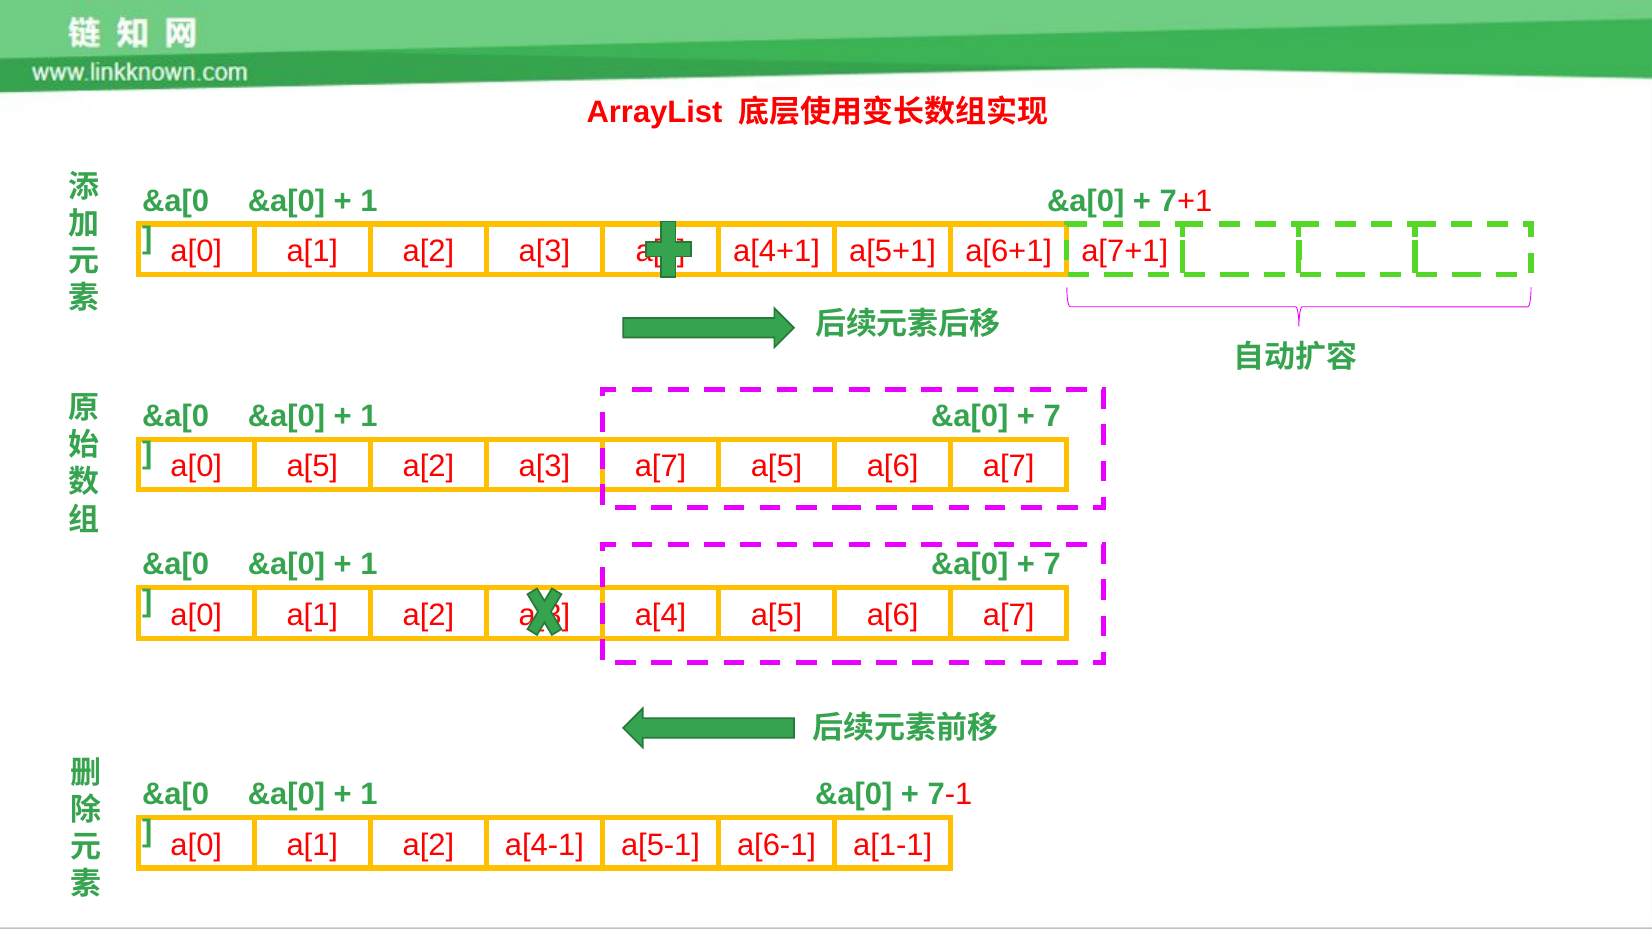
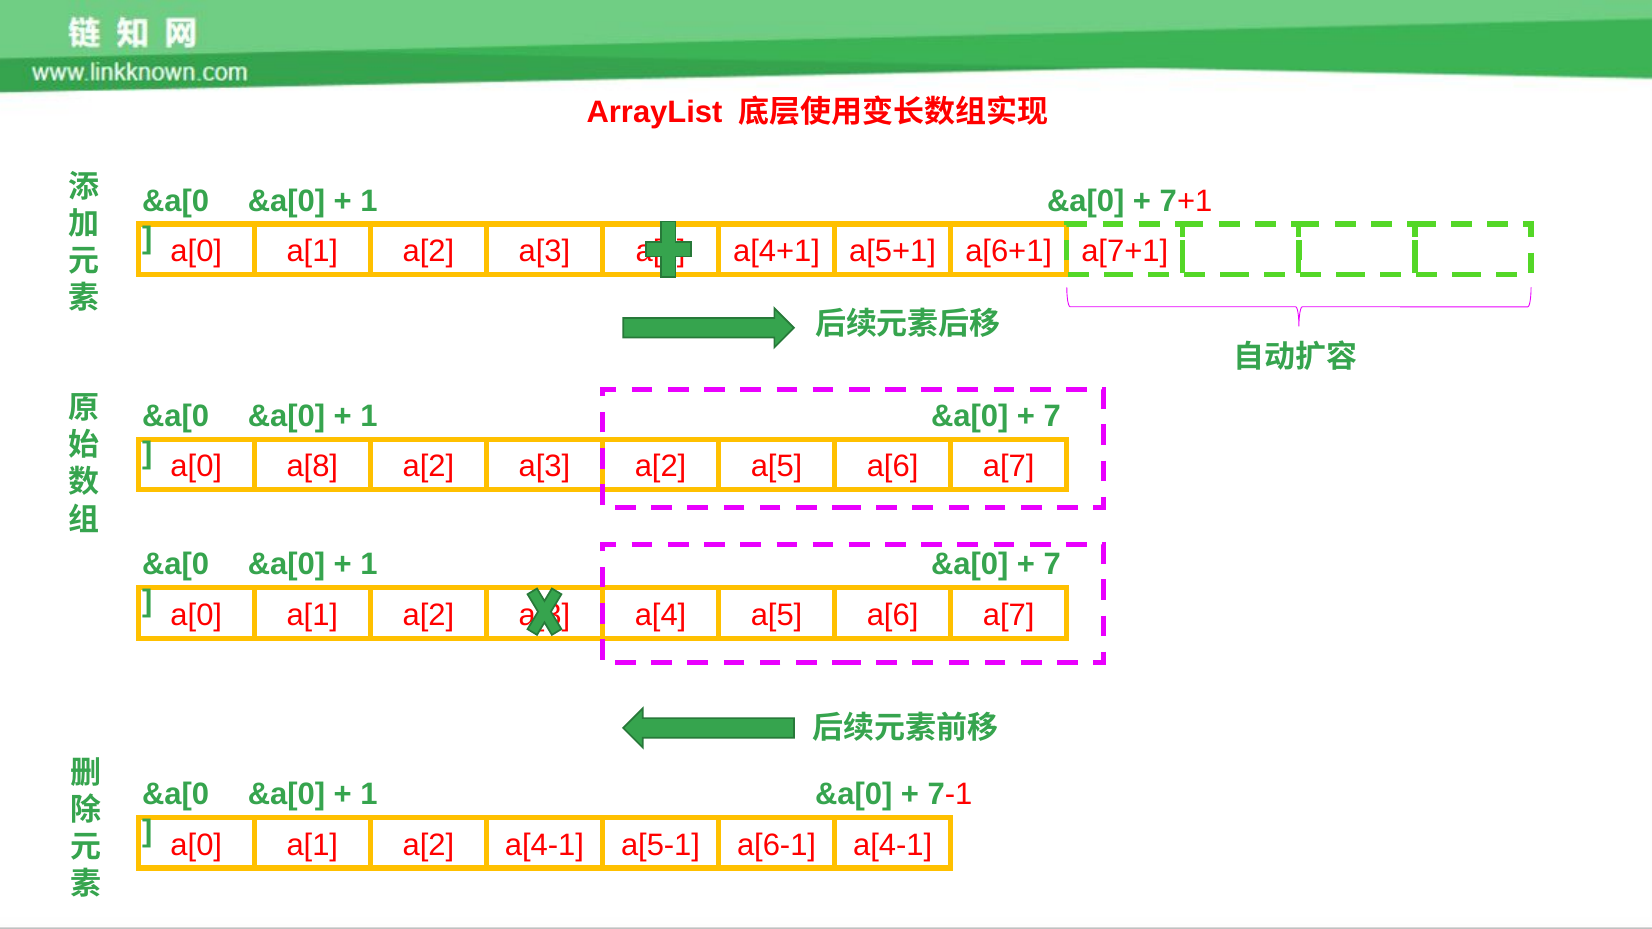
a[0 a[5: a[5 -> a[8
a[3 a[7: a[7 -> a[2
a[6-1 a[1-1: a[1-1 -> a[4-1
